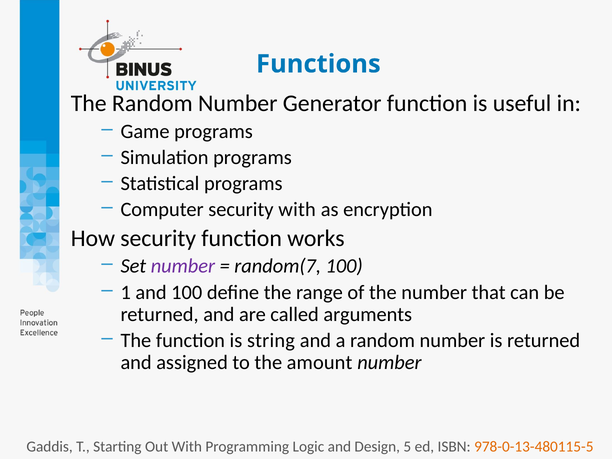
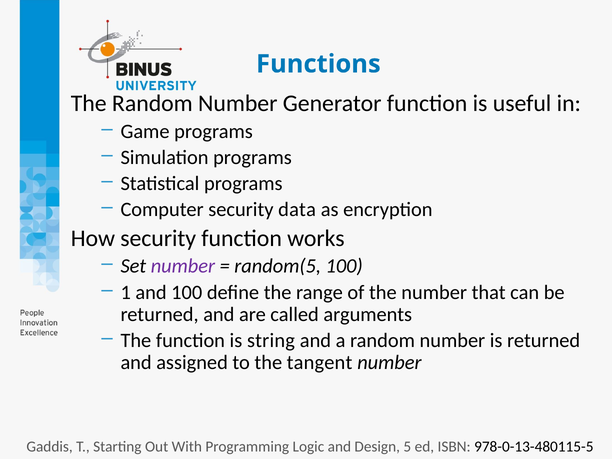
security with: with -> data
random(7: random(7 -> random(5
amount: amount -> tangent
978-0-13-480115-5 colour: orange -> black
